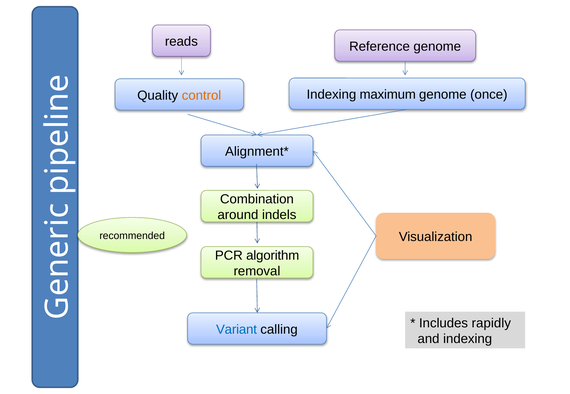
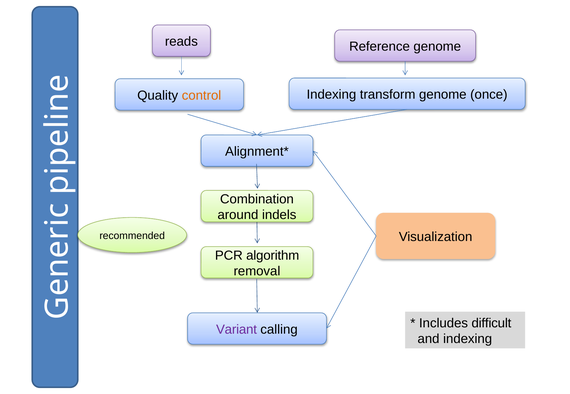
maximum: maximum -> transform
rapidly: rapidly -> difficult
Variant colour: blue -> purple
